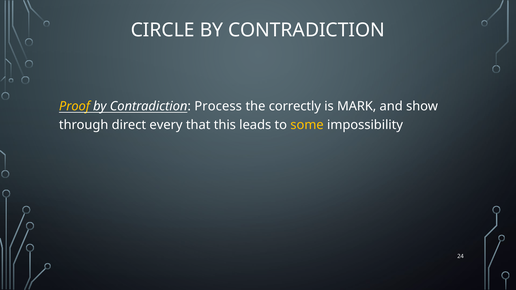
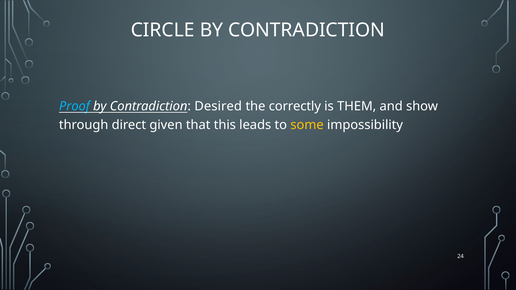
Proof colour: yellow -> light blue
Process: Process -> Desired
MARK: MARK -> THEM
every: every -> given
